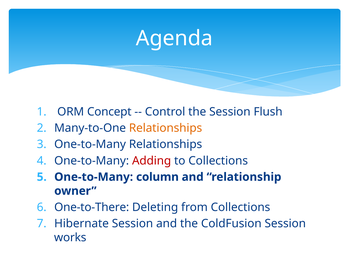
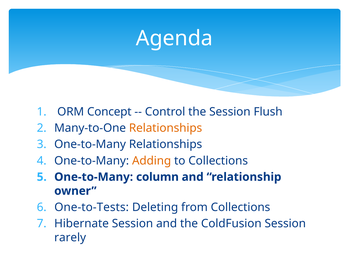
Adding colour: red -> orange
One-to-There: One-to-There -> One-to-Tests
works: works -> rarely
